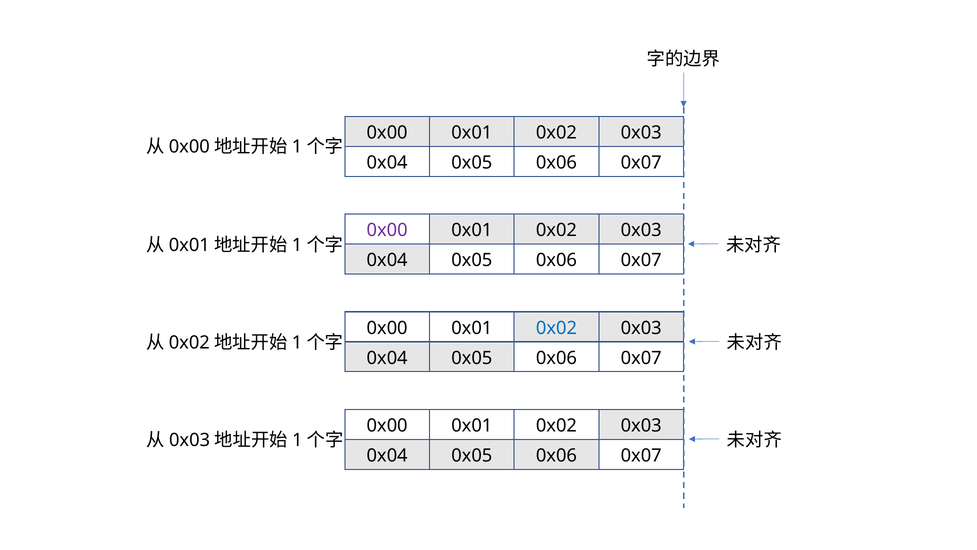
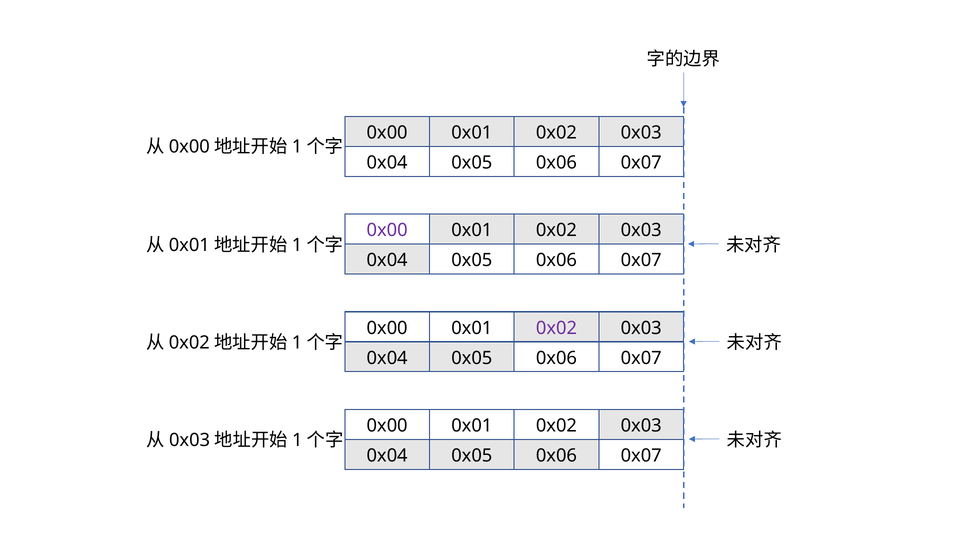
0x02 at (556, 328) colour: blue -> purple
